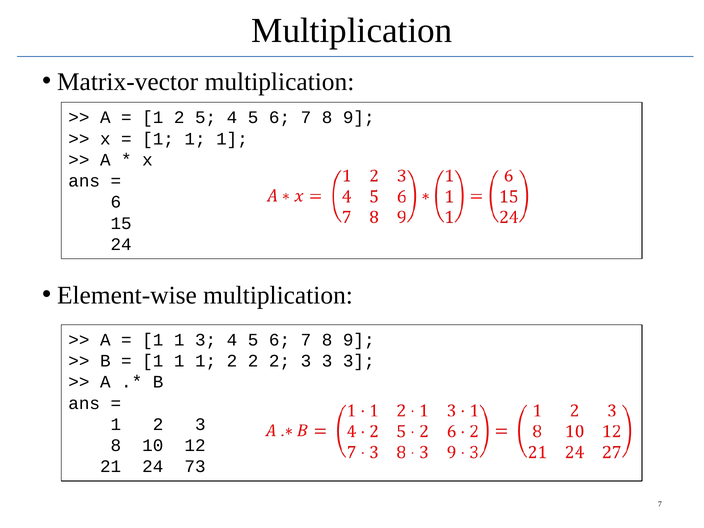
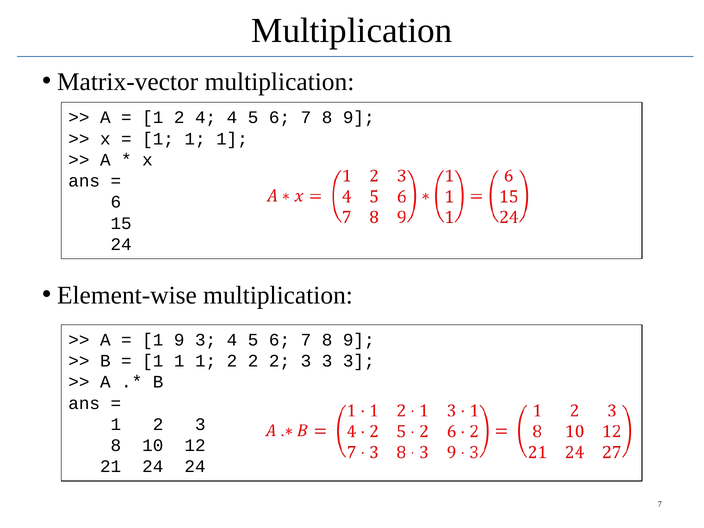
2 5: 5 -> 4
1 at (179, 340): 1 -> 9
24 73: 73 -> 24
